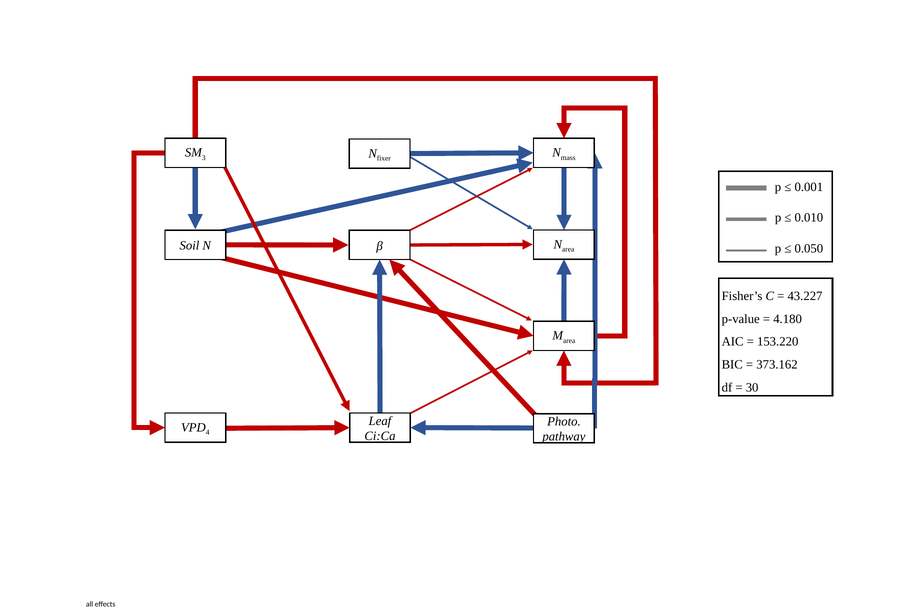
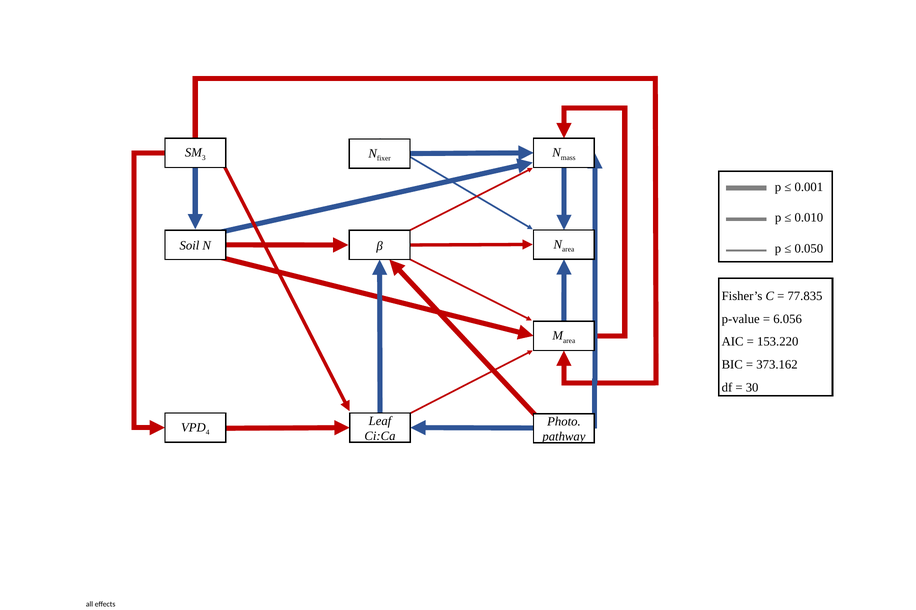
43.227: 43.227 -> 77.835
4.180: 4.180 -> 6.056
